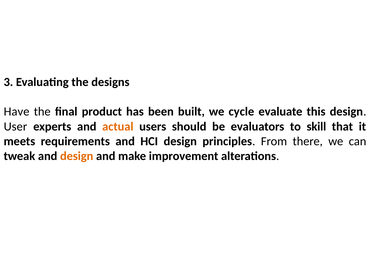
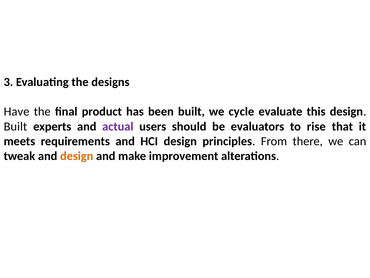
User at (15, 126): User -> Built
actual colour: orange -> purple
skill: skill -> rise
